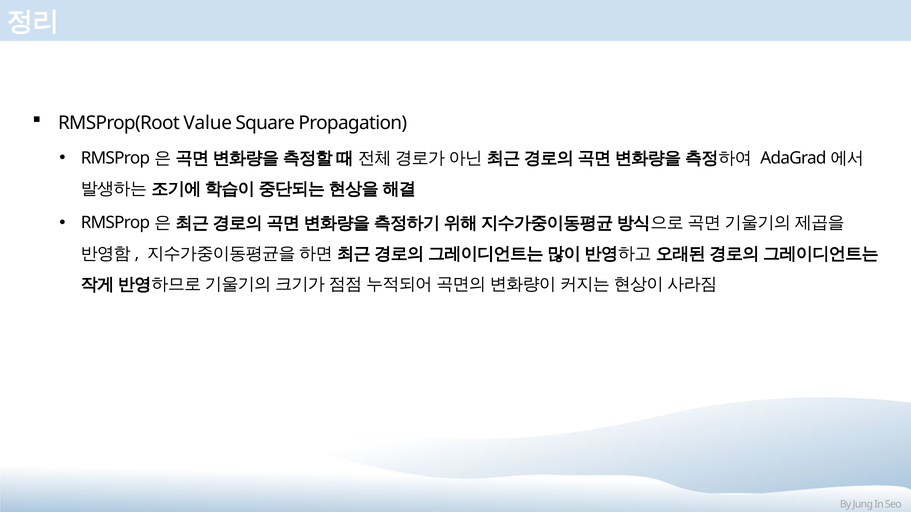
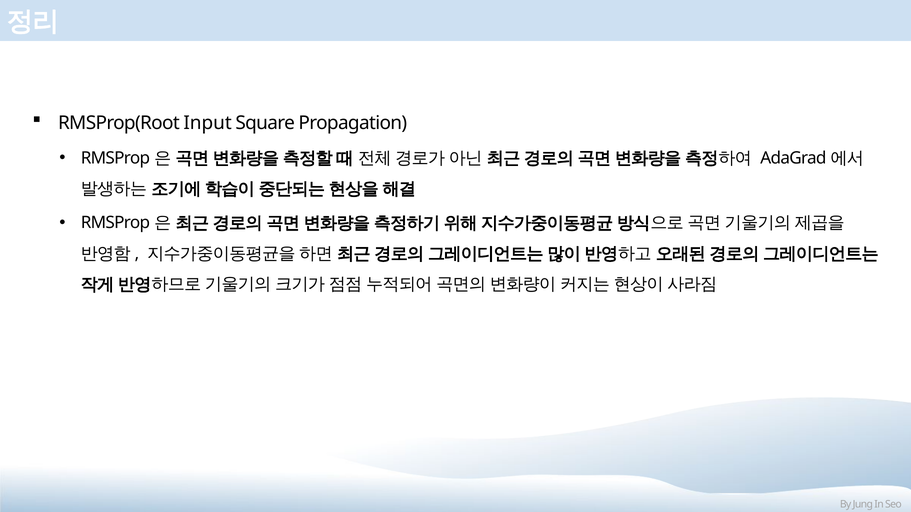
Value: Value -> Input
